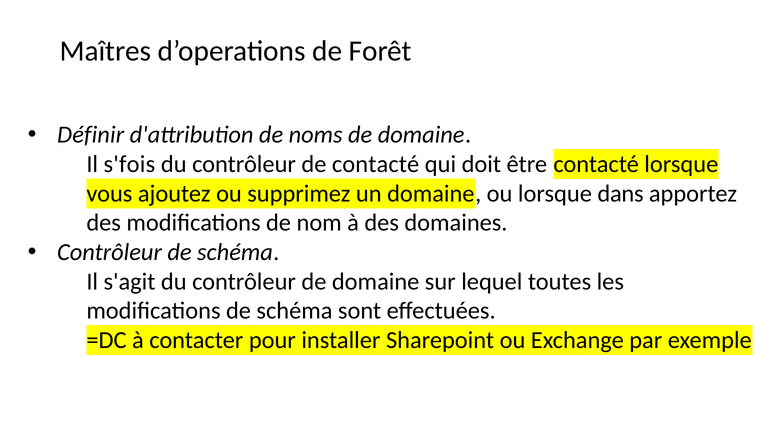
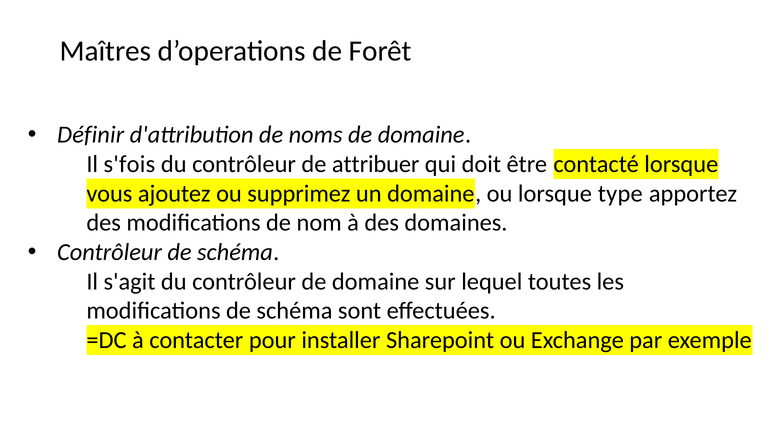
de contacté: contacté -> attribuer
dans: dans -> type
